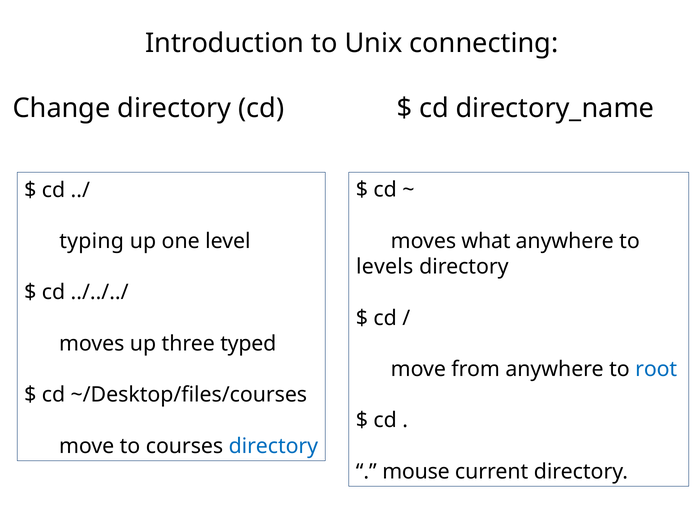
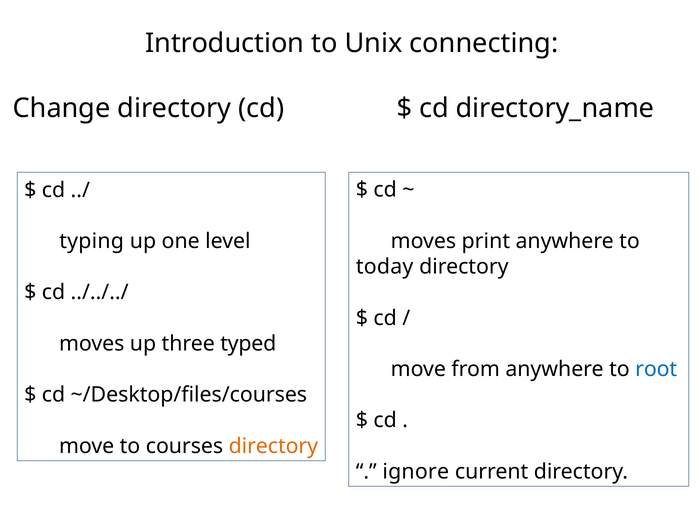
what: what -> print
levels: levels -> today
directory at (273, 446) colour: blue -> orange
mouse: mouse -> ignore
